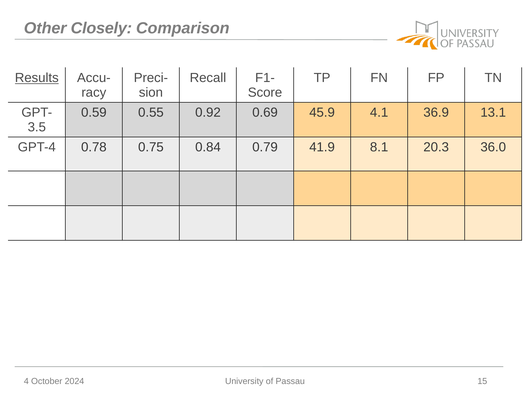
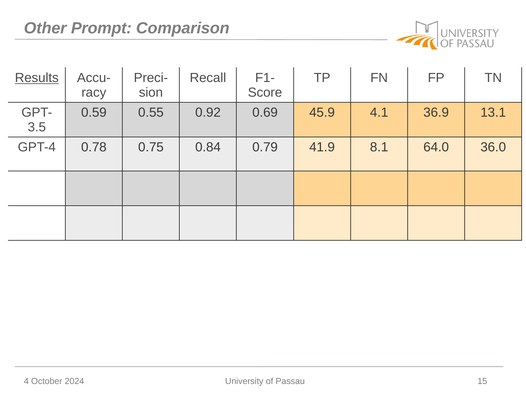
Closely: Closely -> Prompt
20.3: 20.3 -> 64.0
